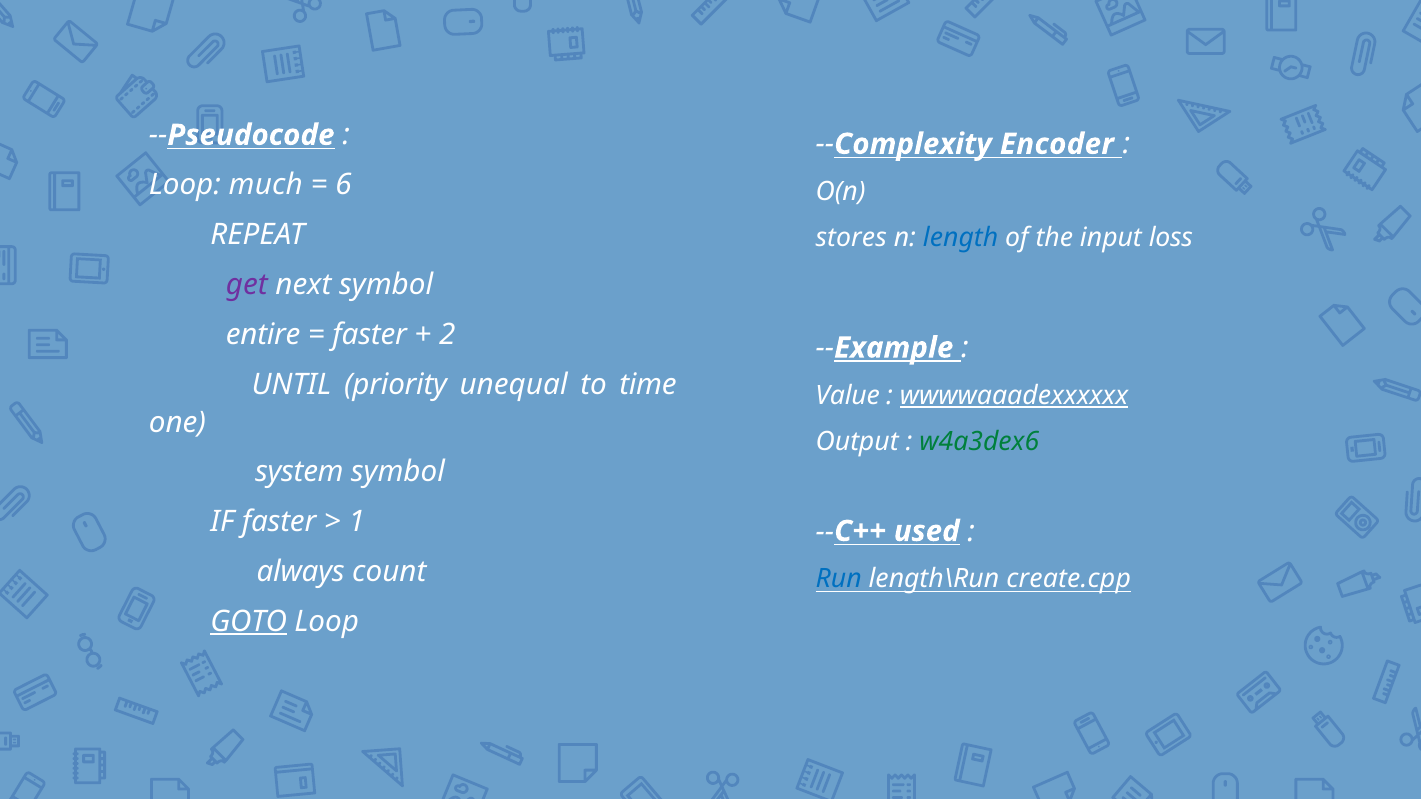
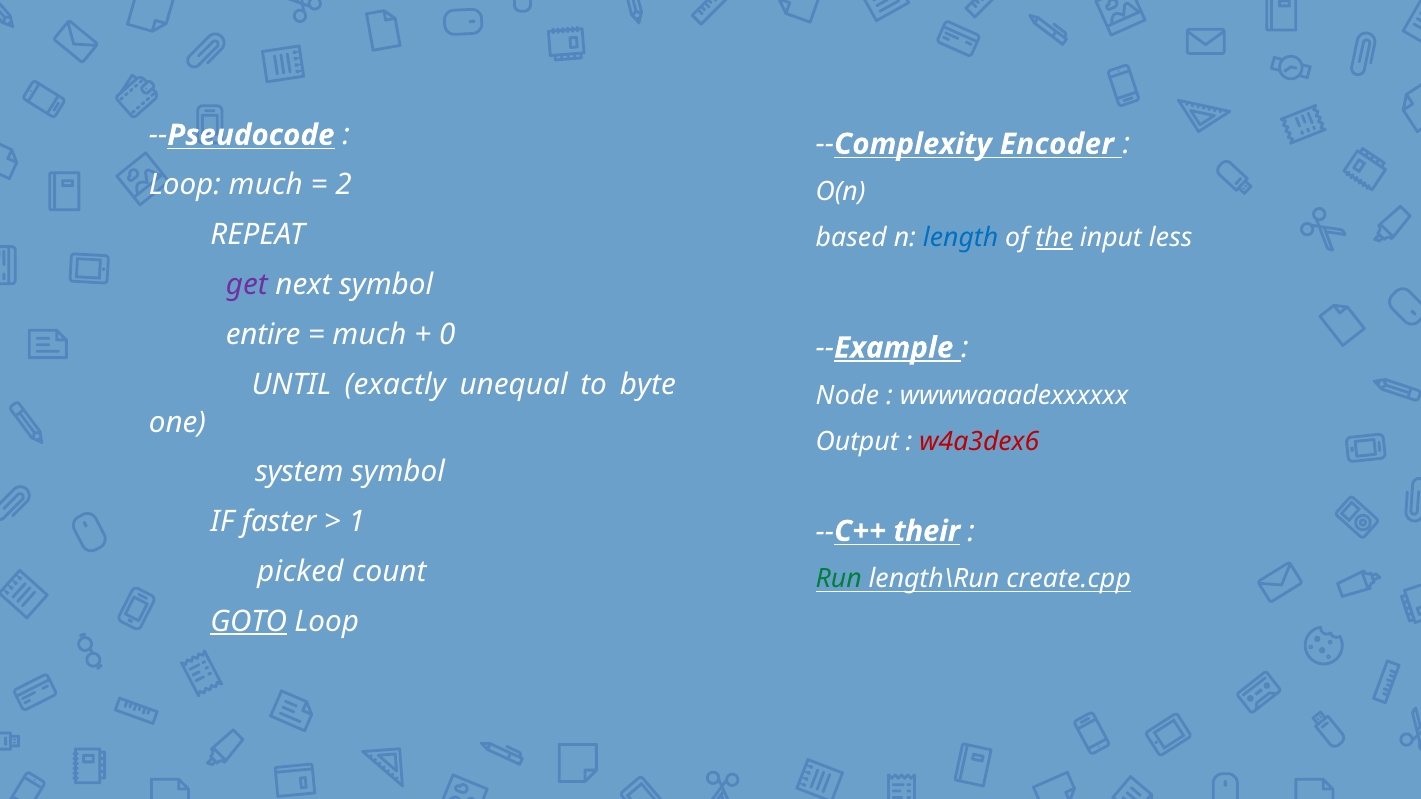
6: 6 -> 2
stores: stores -> based
the underline: none -> present
loss: loss -> less
faster at (370, 335): faster -> much
2: 2 -> 0
priority: priority -> exactly
time: time -> byte
Value: Value -> Node
wwwwaaadexxxxxx underline: present -> none
w4a3dex6 colour: green -> red
used: used -> their
always: always -> picked
Run colour: blue -> green
